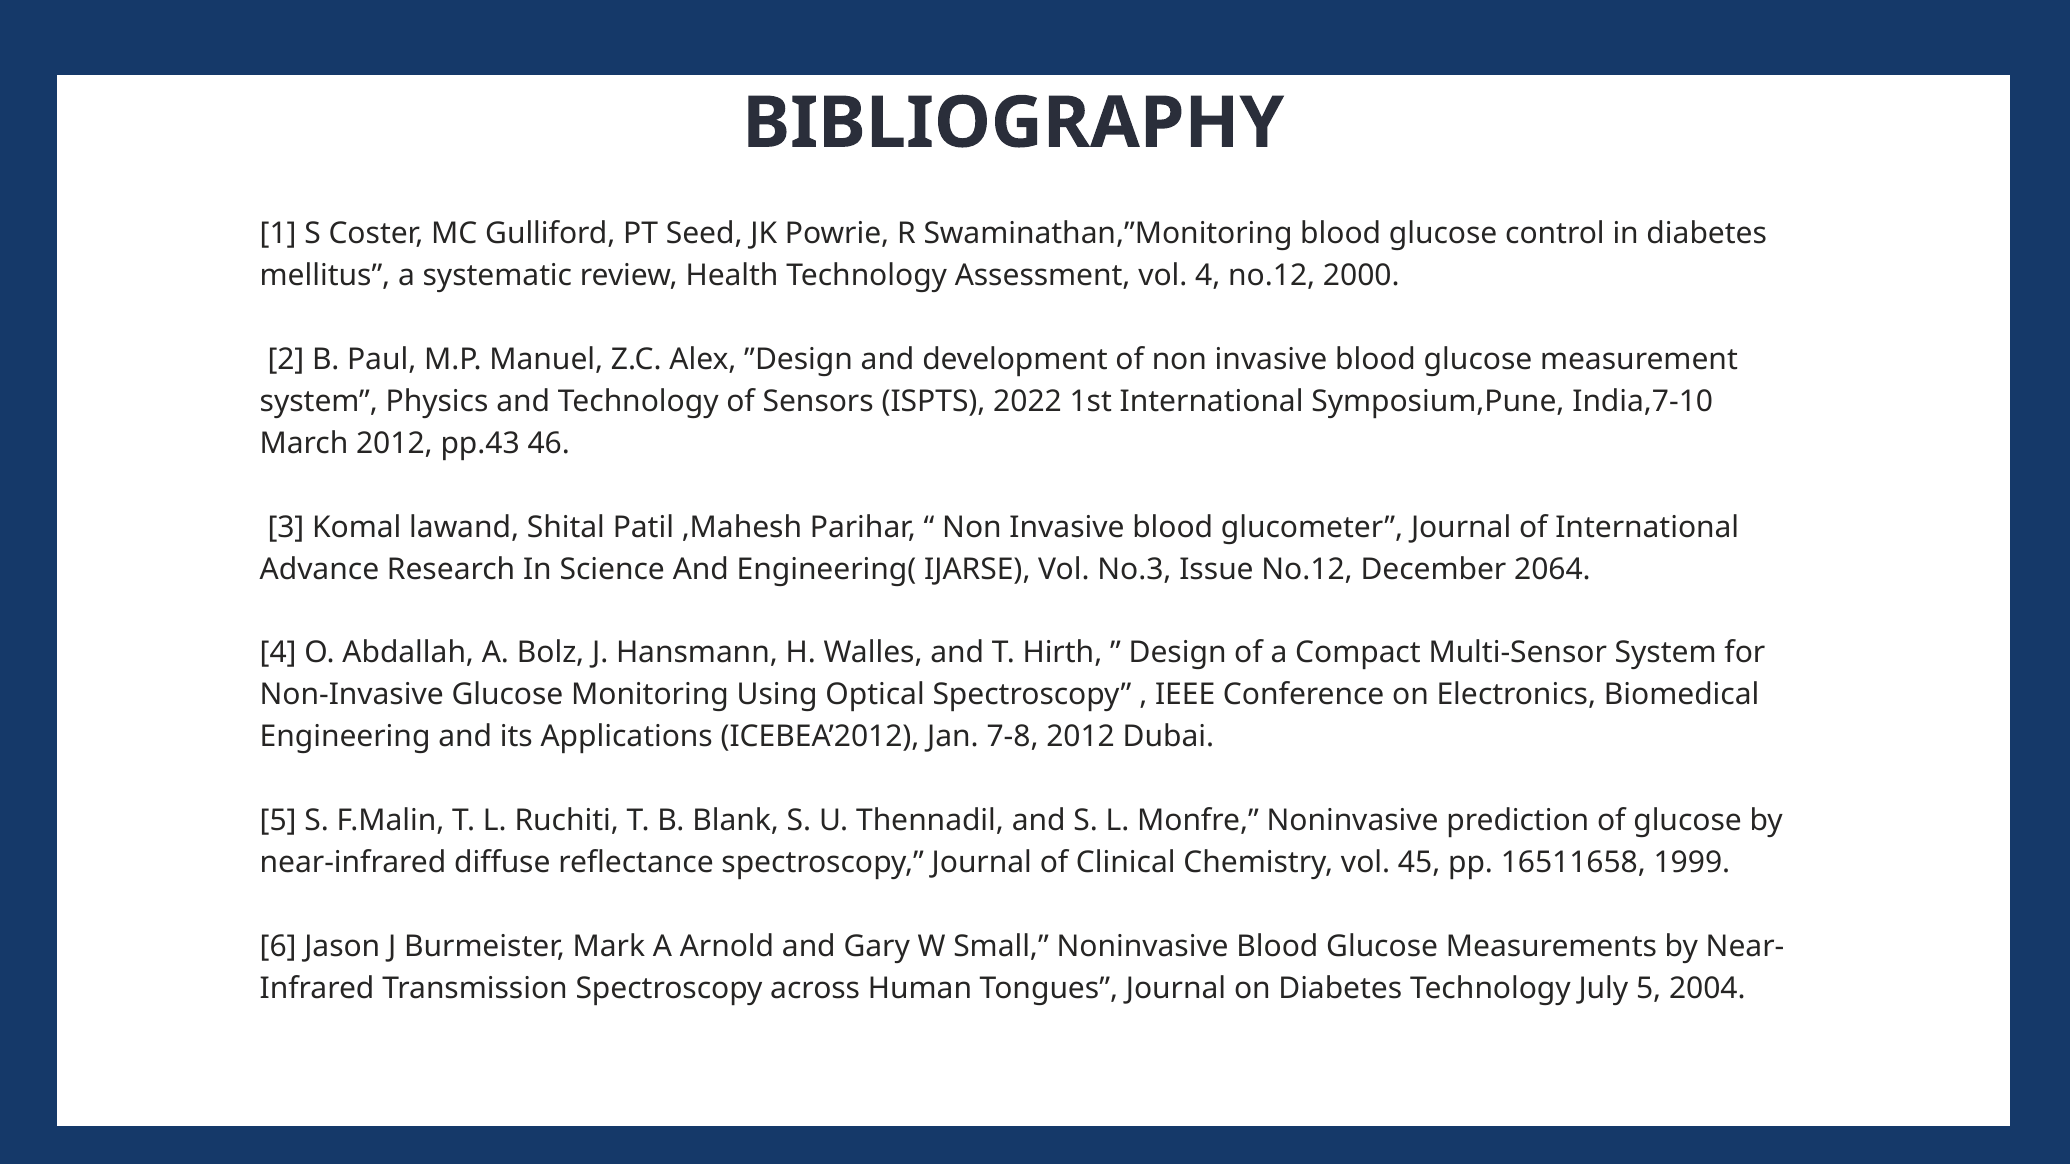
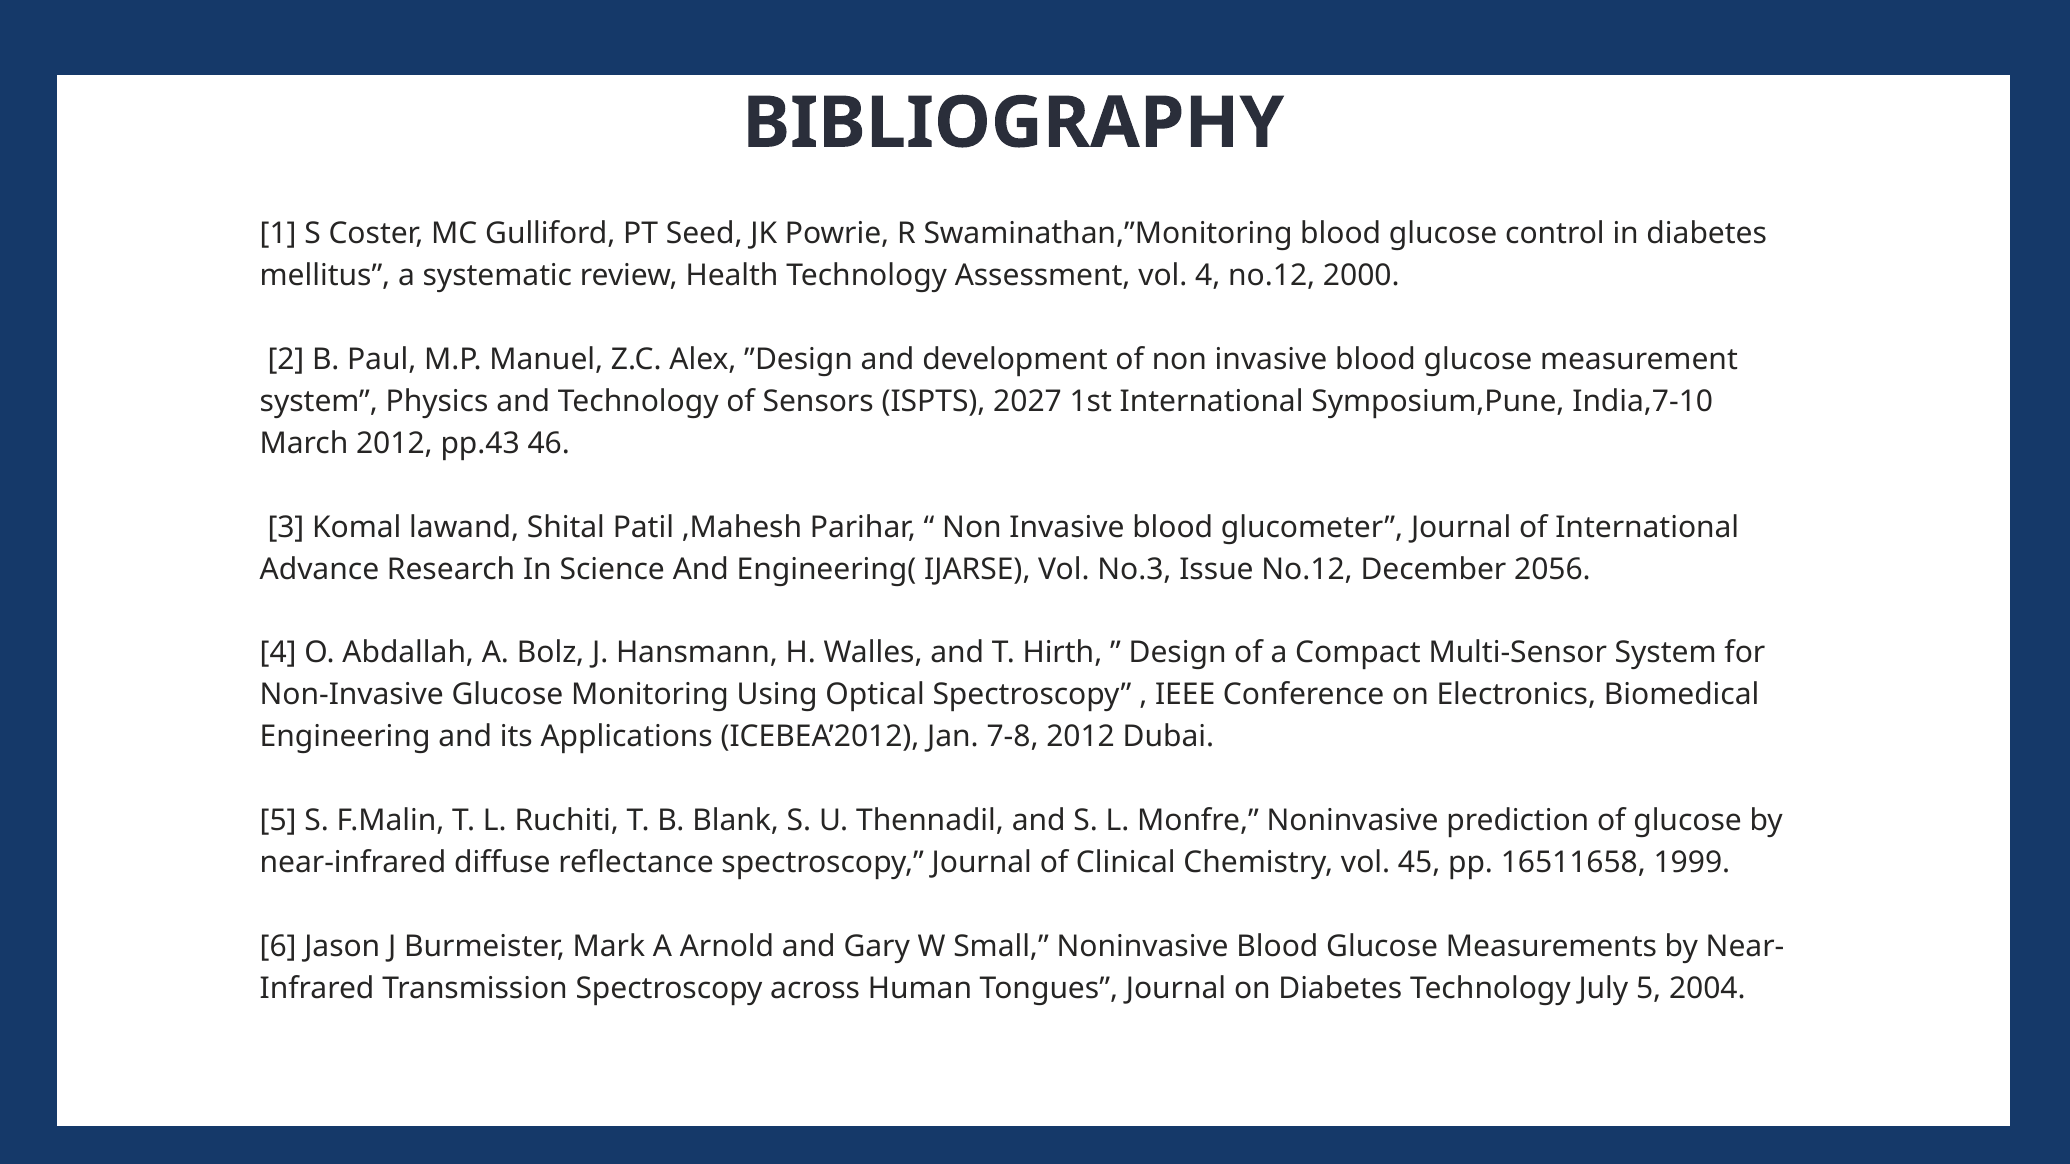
2022: 2022 -> 2027
2064: 2064 -> 2056
